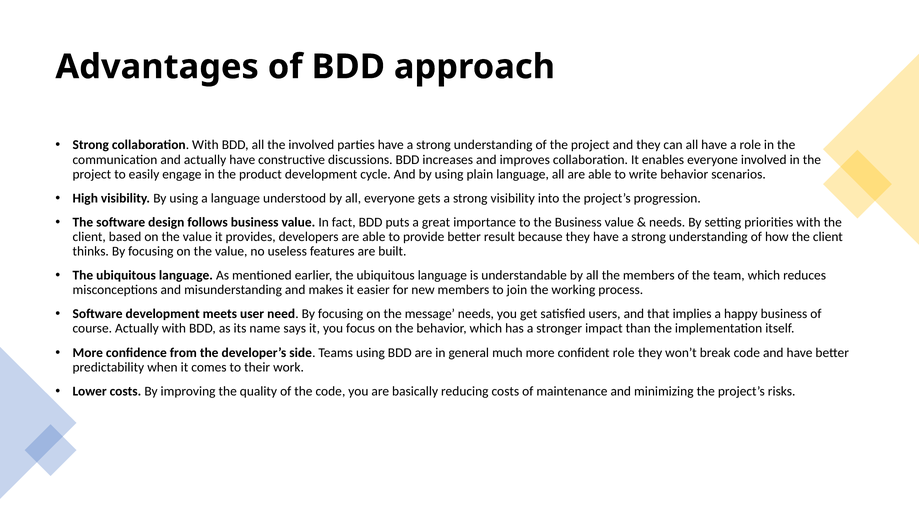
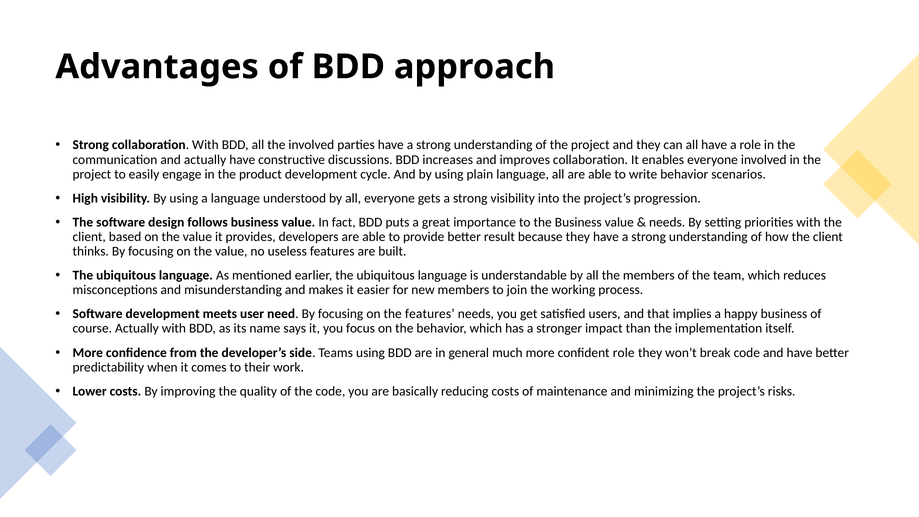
the message: message -> features
